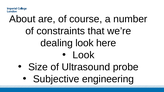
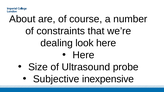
Look at (83, 55): Look -> Here
engineering: engineering -> inexpensive
